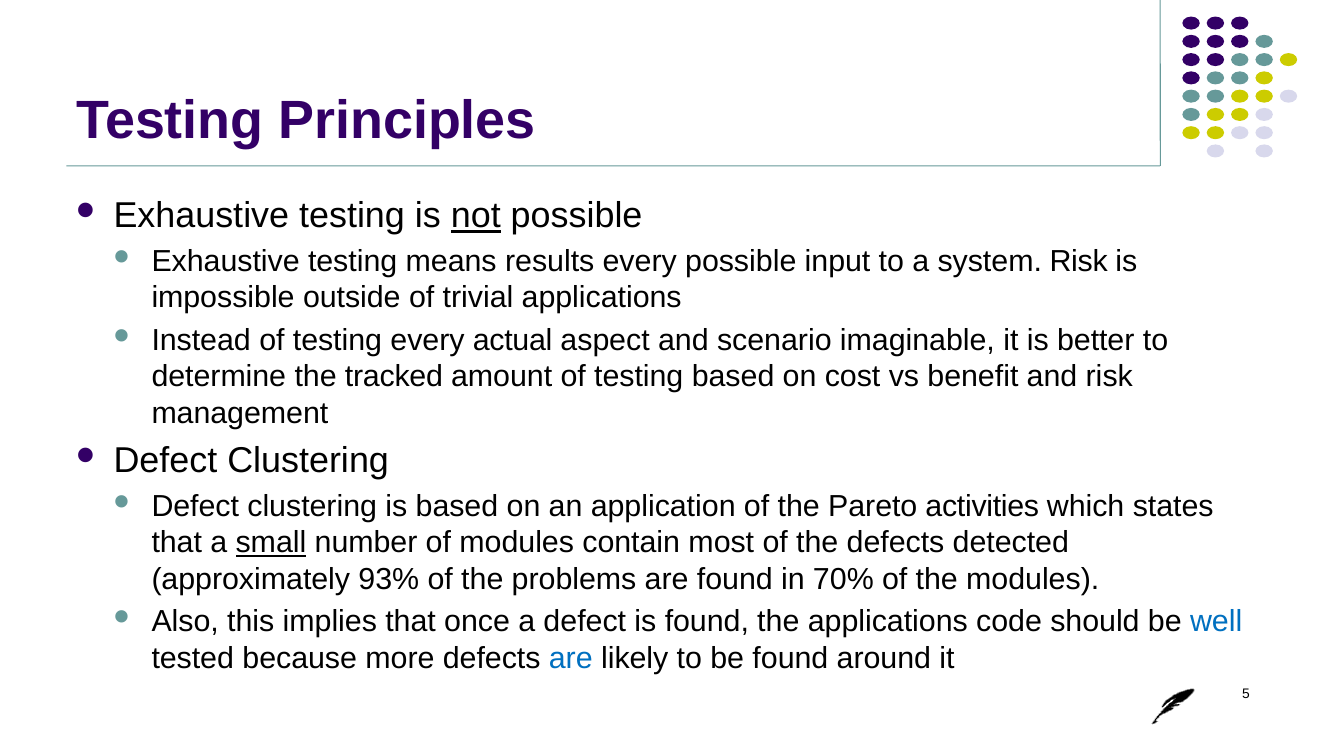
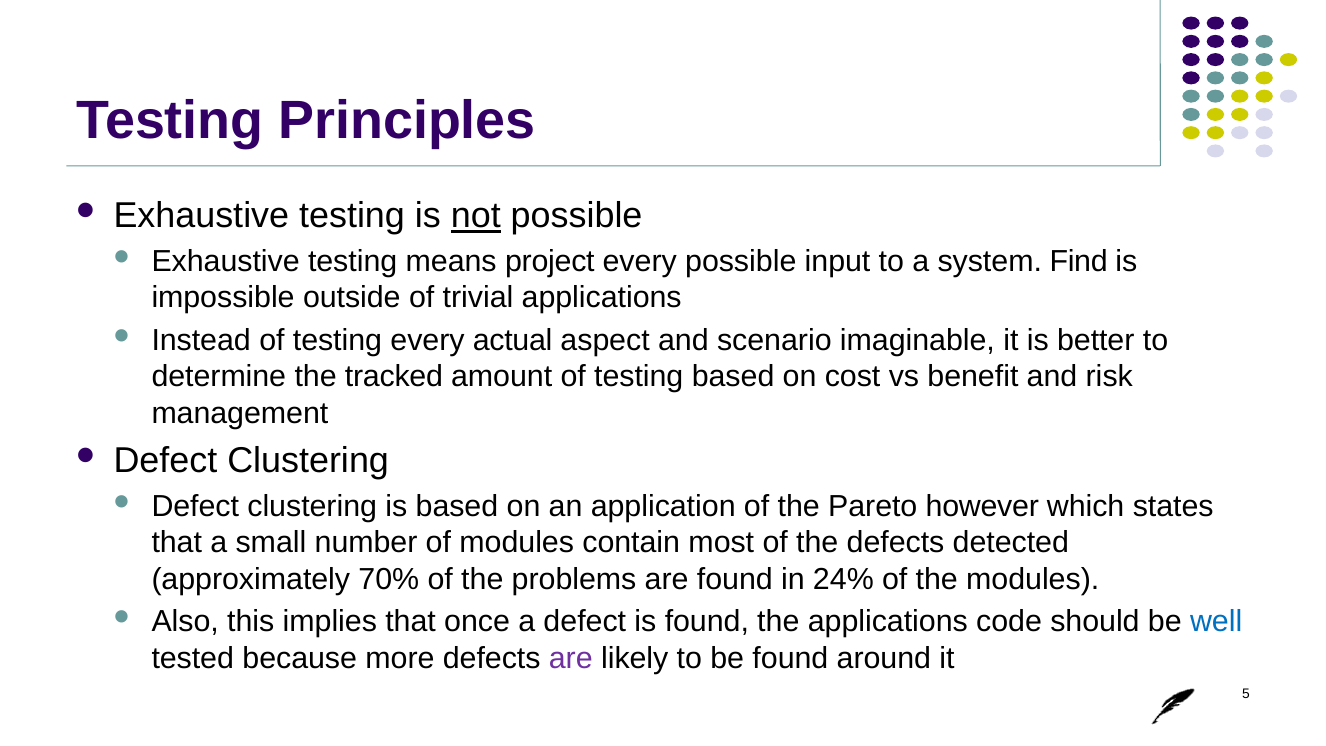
results: results -> project
system Risk: Risk -> Find
activities: activities -> however
small underline: present -> none
93%: 93% -> 70%
70%: 70% -> 24%
are at (571, 658) colour: blue -> purple
